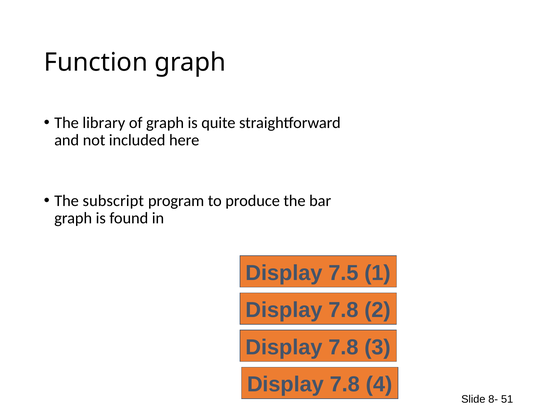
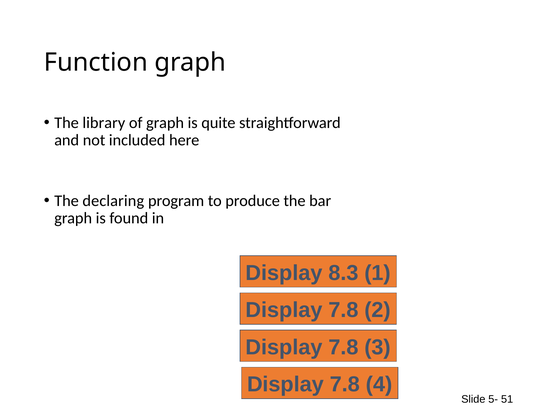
subscript: subscript -> declaring
7.5: 7.5 -> 8.3
8-: 8- -> 5-
